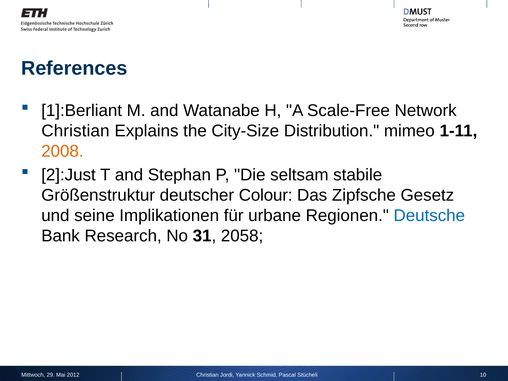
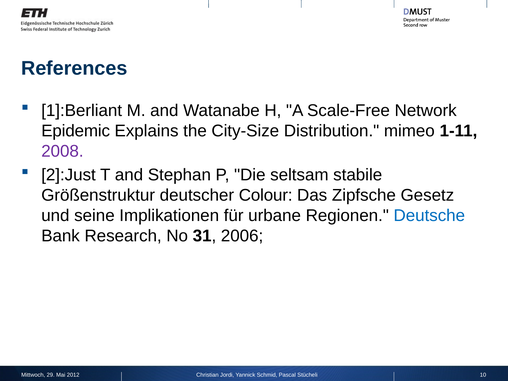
Christian at (75, 131): Christian -> Epidemic
2008 colour: orange -> purple
2058: 2058 -> 2006
